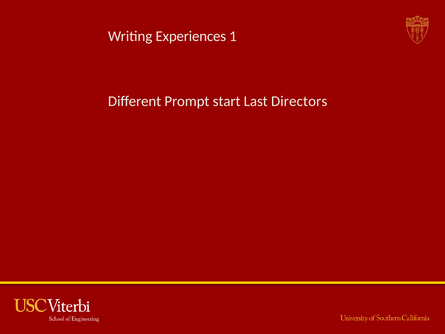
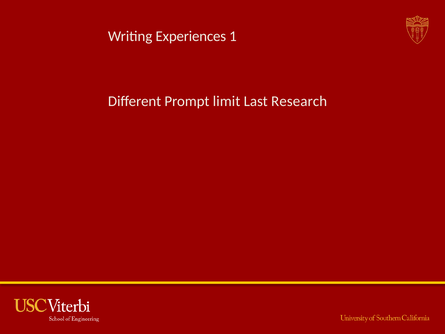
start: start -> limit
Directors: Directors -> Research
